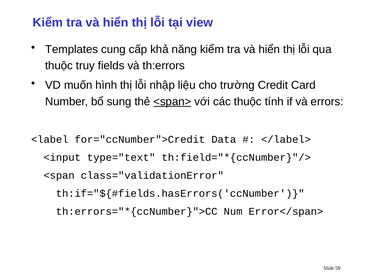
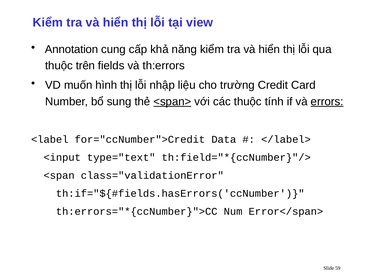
Templates: Templates -> Annotation
truy: truy -> trên
errors underline: none -> present
